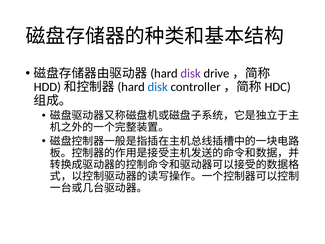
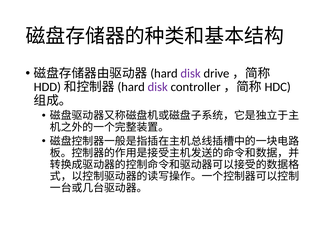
disk at (158, 87) colour: blue -> purple
